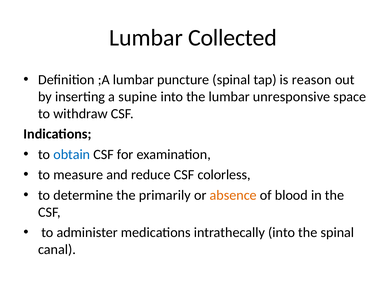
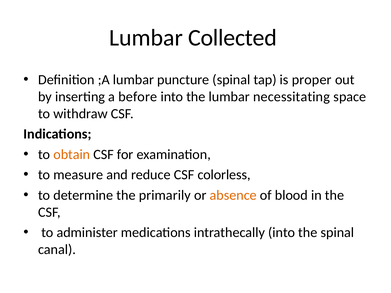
reason: reason -> proper
supine: supine -> before
unresponsive: unresponsive -> necessitating
obtain colour: blue -> orange
